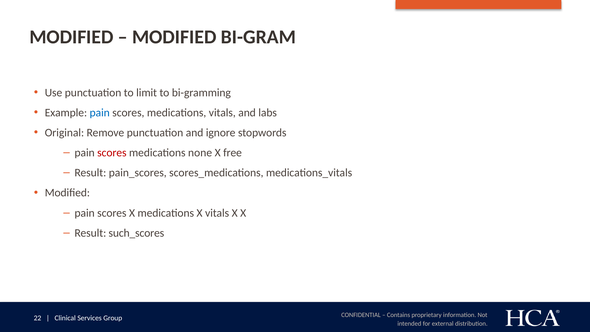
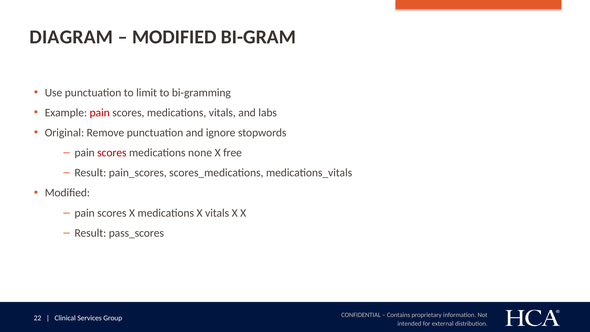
MODIFIED at (71, 37): MODIFIED -> DIAGRAM
pain at (100, 113) colour: blue -> red
such_scores: such_scores -> pass_scores
